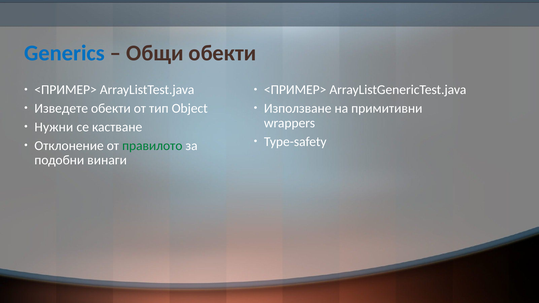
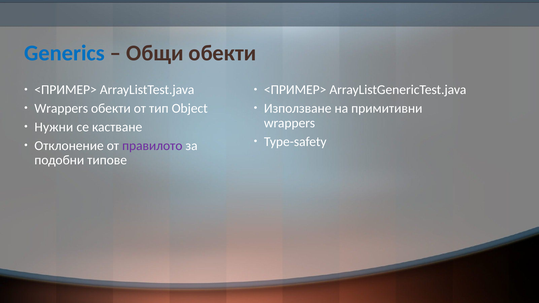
Изведете at (61, 109): Изведете -> Wrappers
правилото colour: green -> purple
винаги: винаги -> типове
